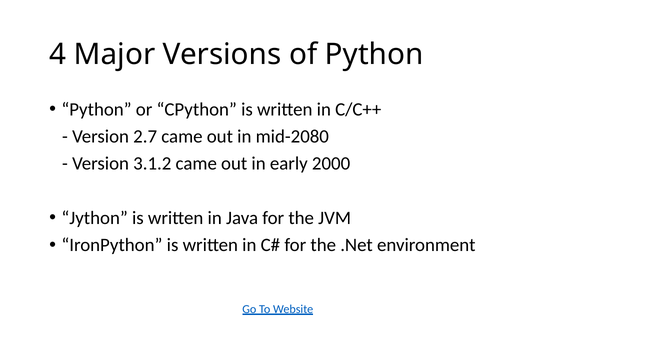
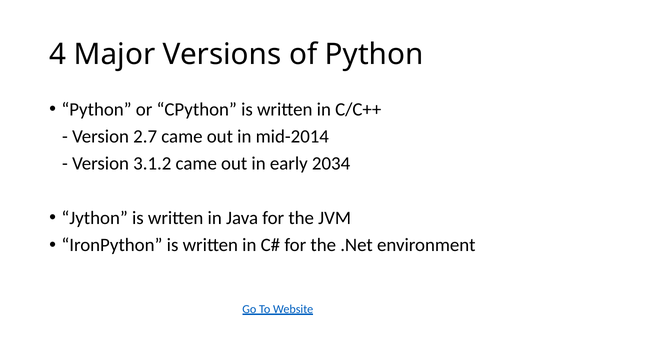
mid-2080: mid-2080 -> mid-2014
2000: 2000 -> 2034
